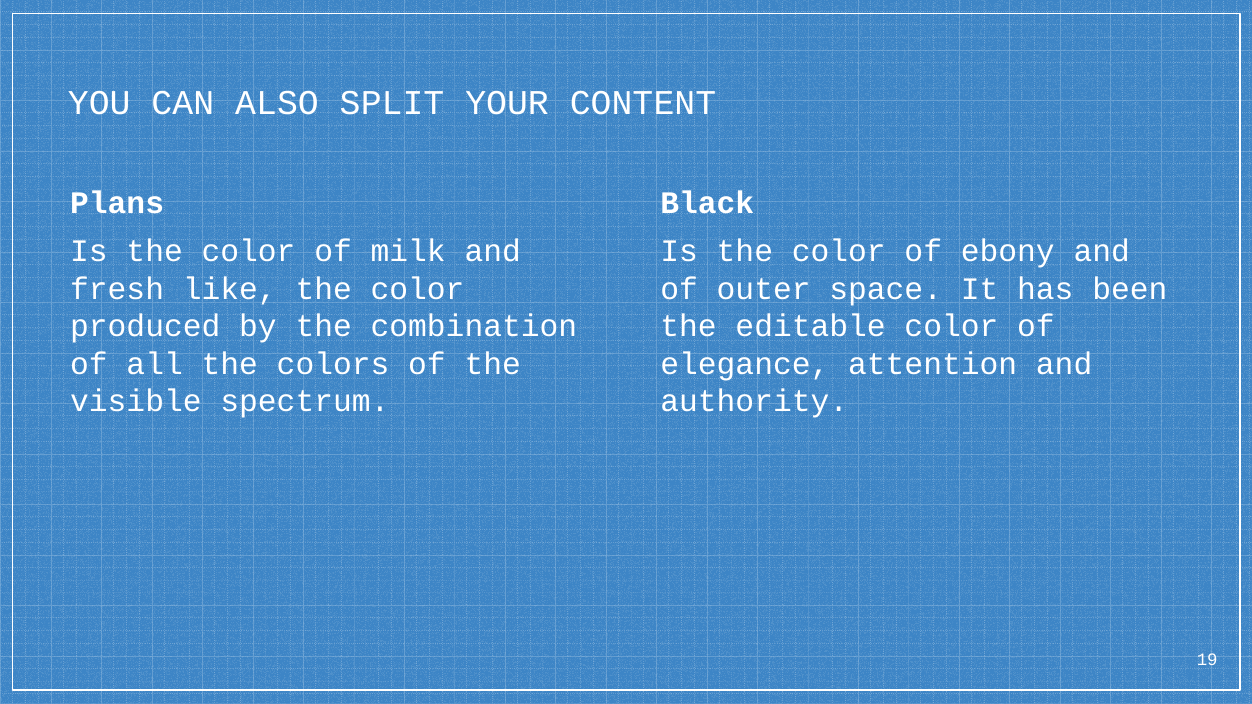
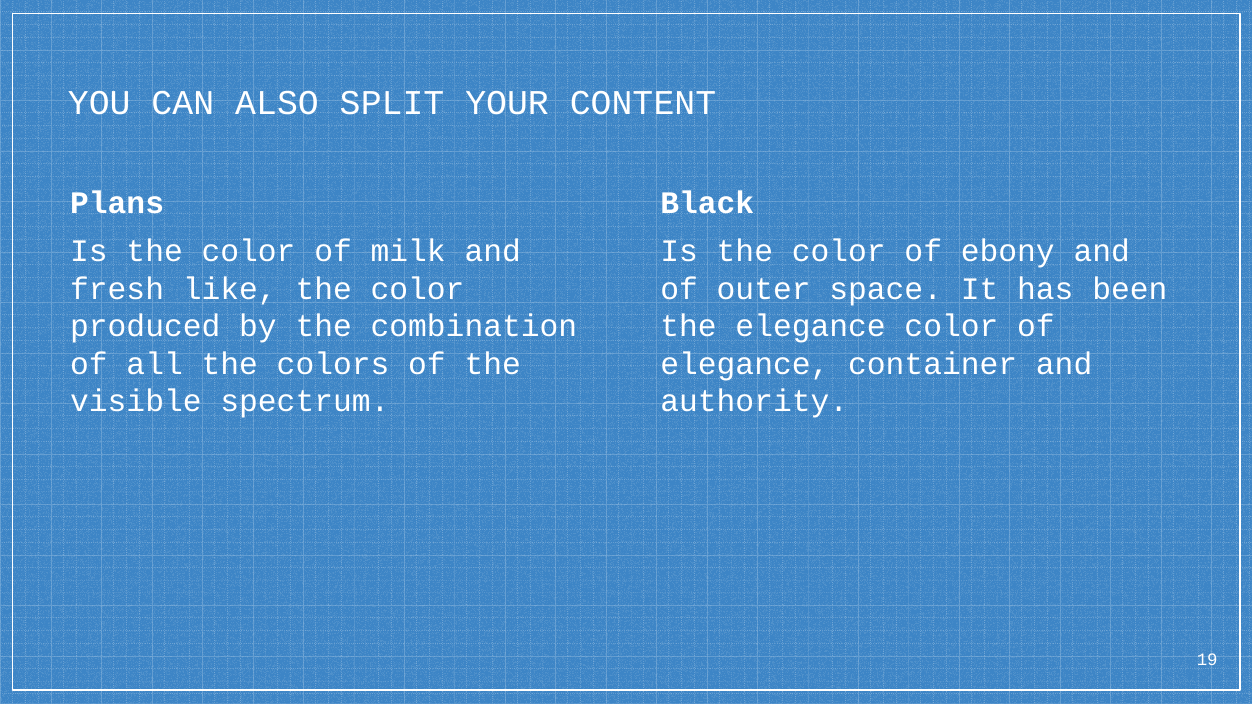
the editable: editable -> elegance
attention: attention -> container
